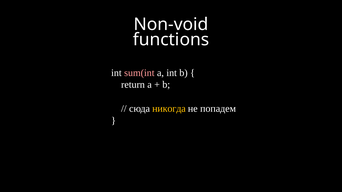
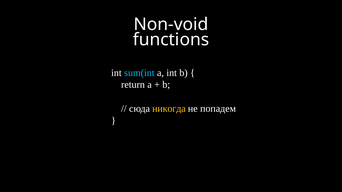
sum(int colour: pink -> light blue
